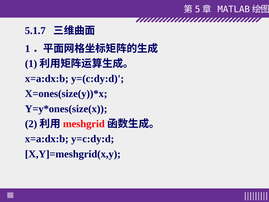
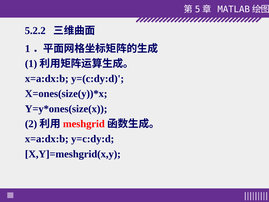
5.1.7: 5.1.7 -> 5.2.2
